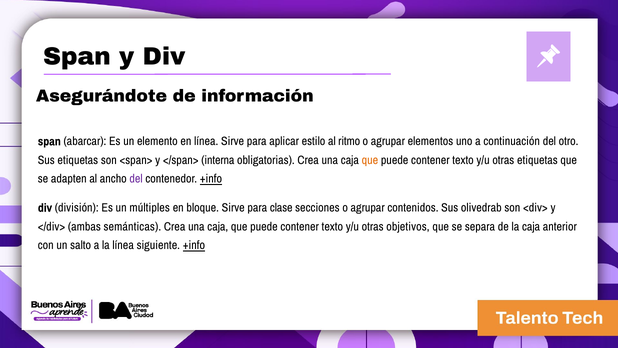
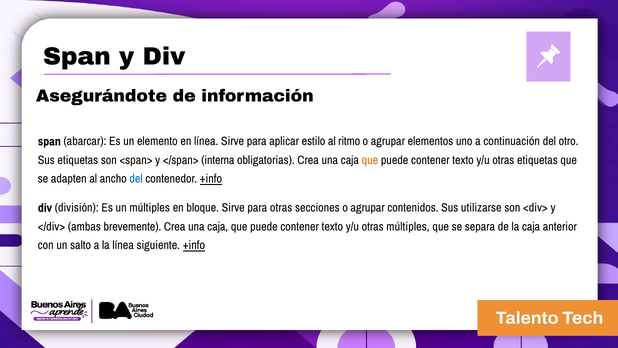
del at (136, 179) colour: purple -> blue
para clase: clase -> otras
olivedrab: olivedrab -> utilizarse
semánticas: semánticas -> brevemente
otras objetivos: objetivos -> múltiples
